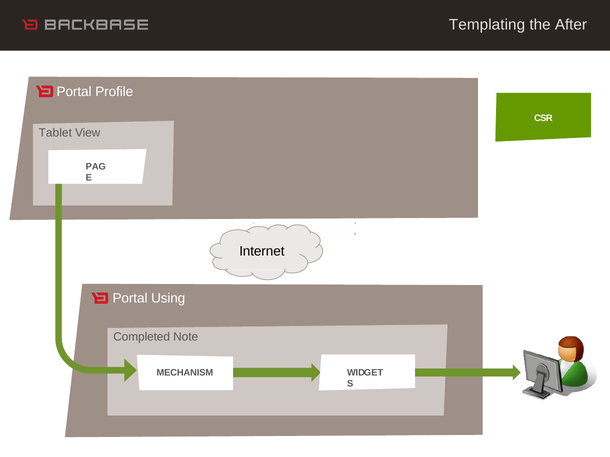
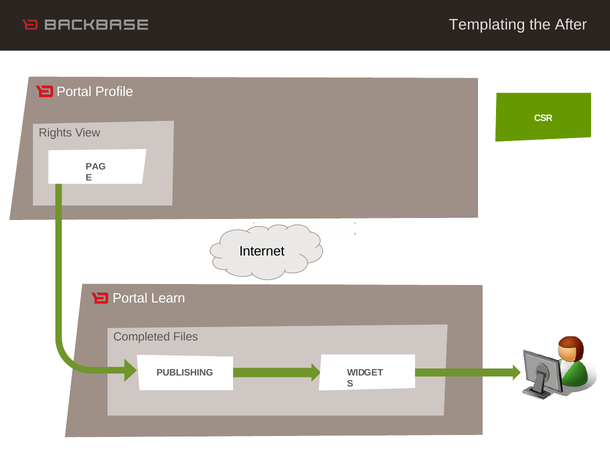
Tablet: Tablet -> Rights
Using: Using -> Learn
Note: Note -> Files
MECHANISM: MECHANISM -> PUBLISHING
